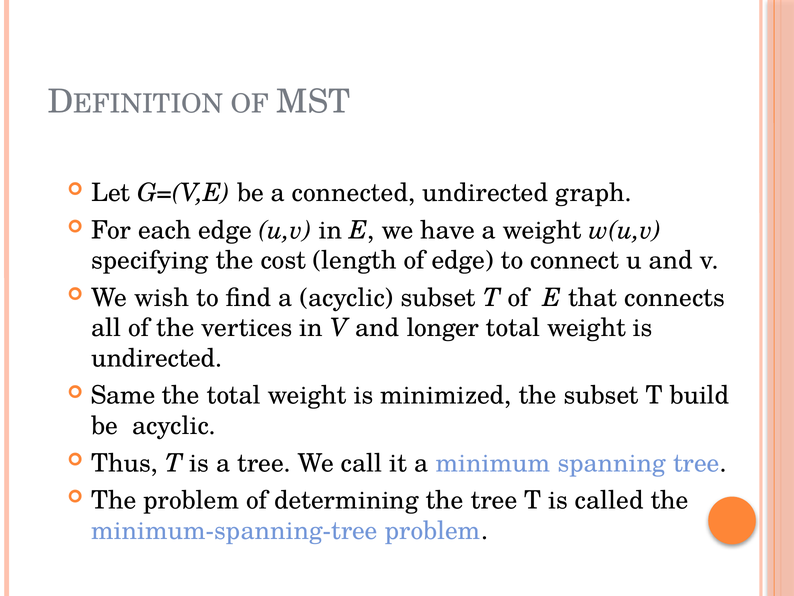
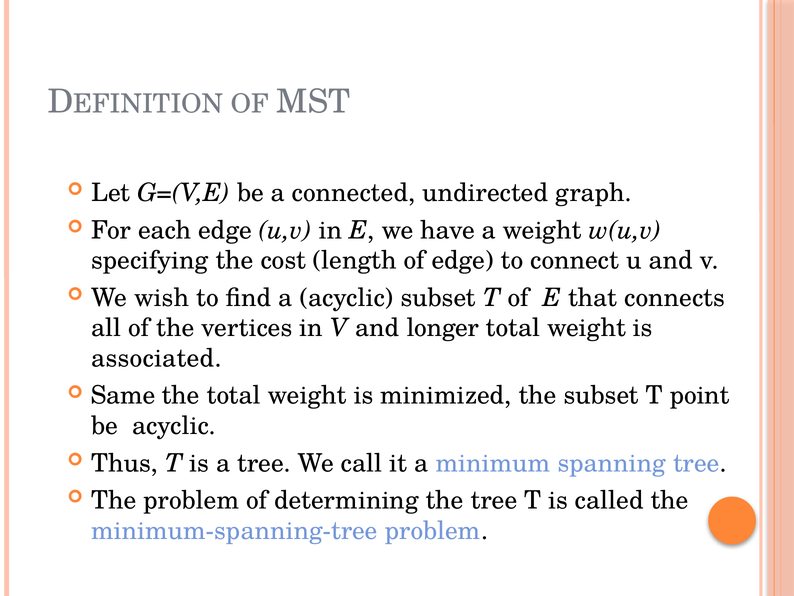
undirected at (157, 358): undirected -> associated
build: build -> point
